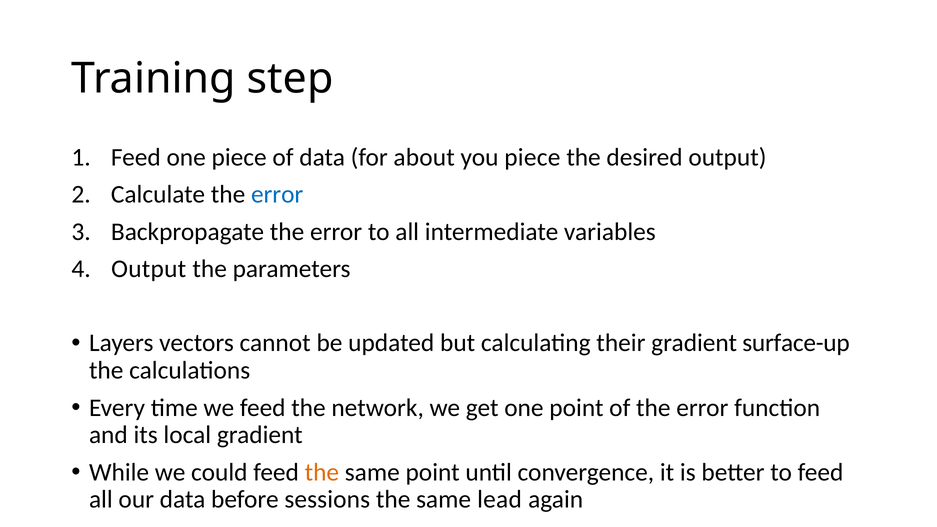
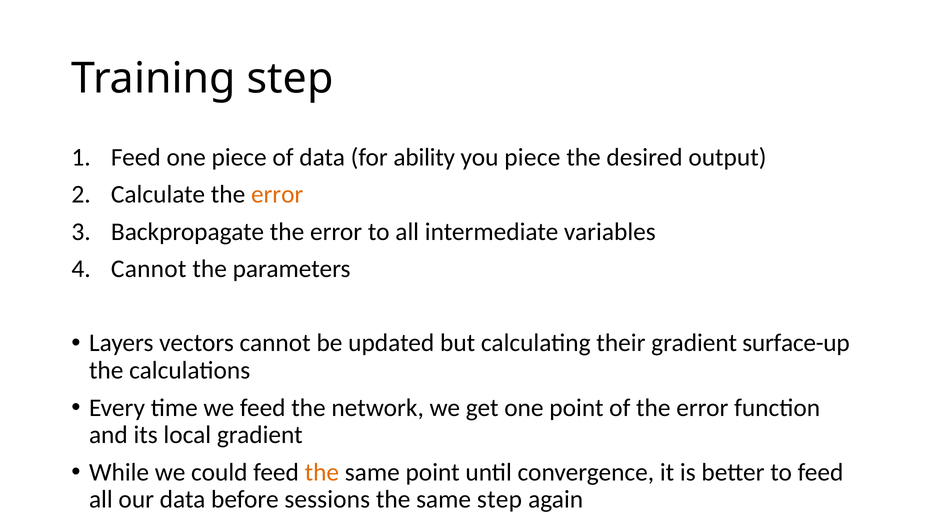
about: about -> ability
error at (277, 195) colour: blue -> orange
Output at (149, 269): Output -> Cannot
same lead: lead -> step
